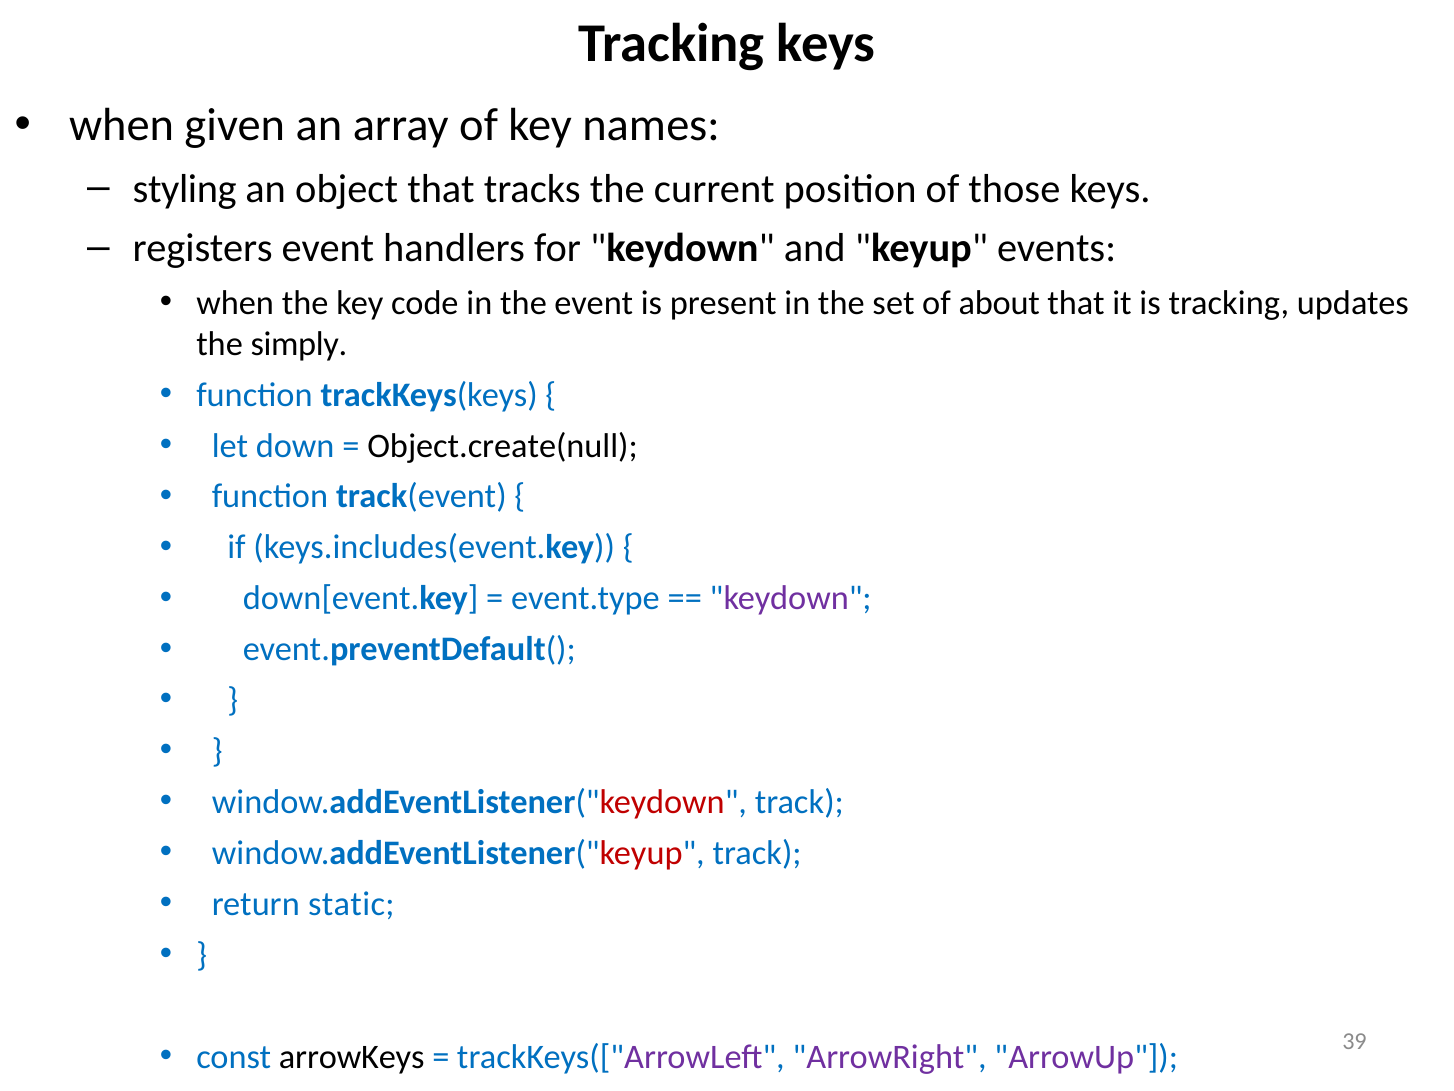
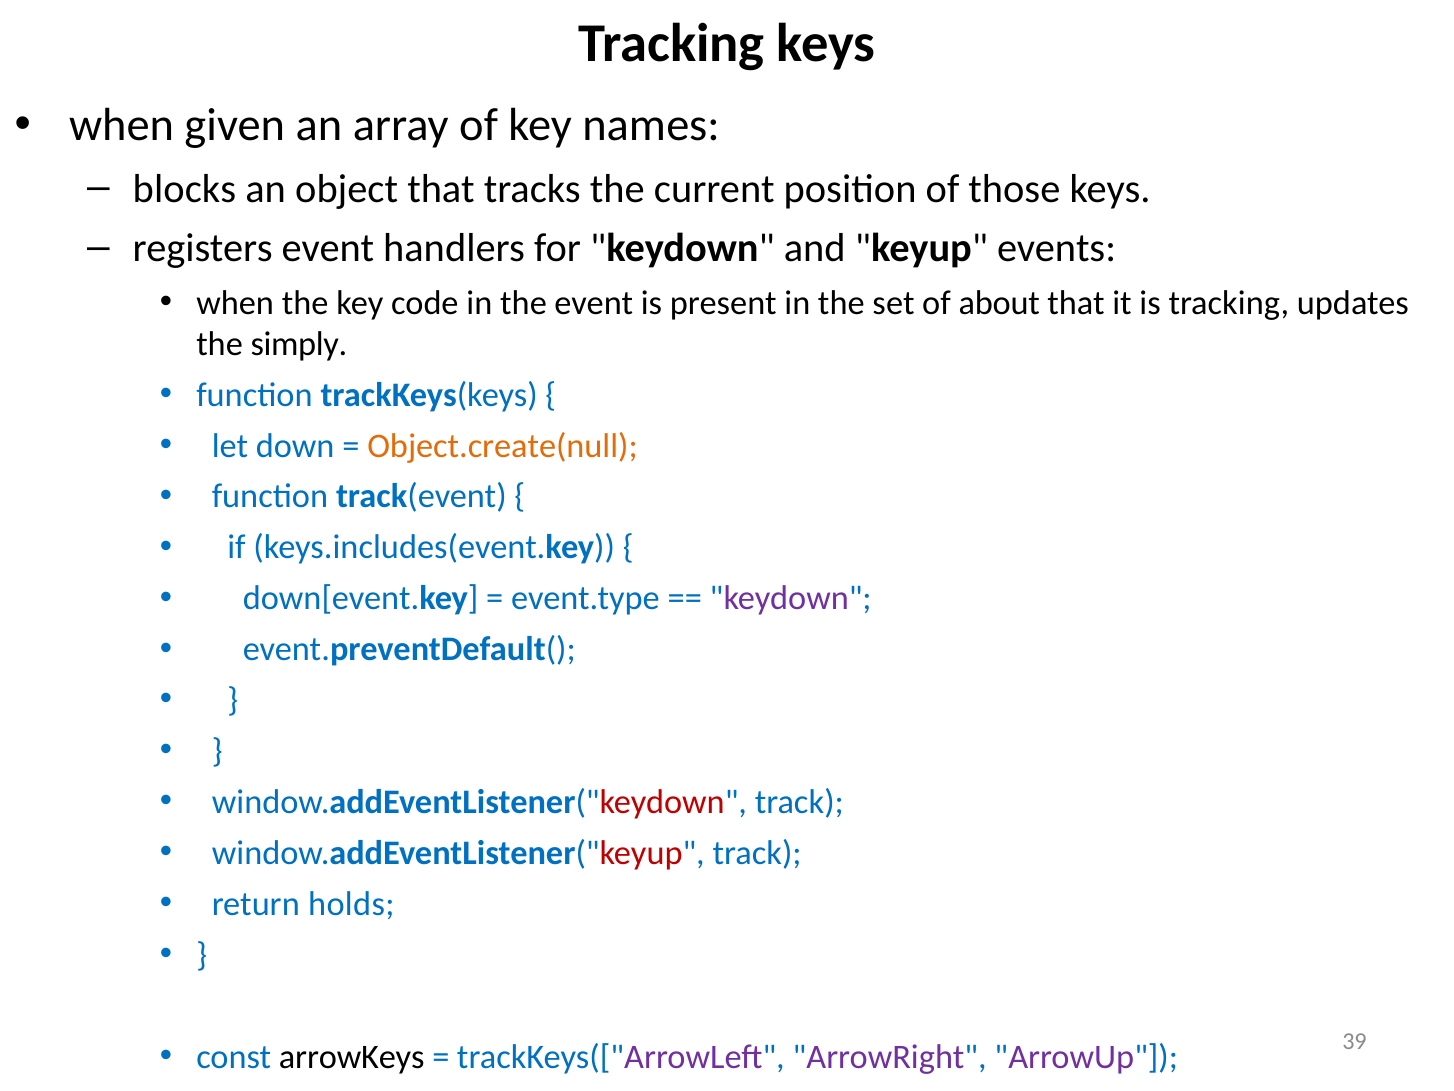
styling: styling -> blocks
Object.create(null colour: black -> orange
static: static -> holds
